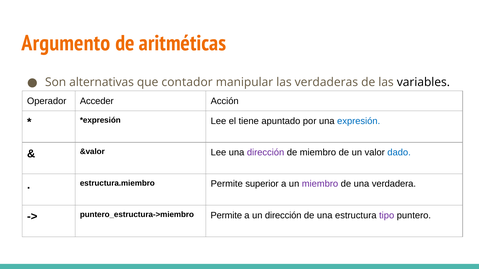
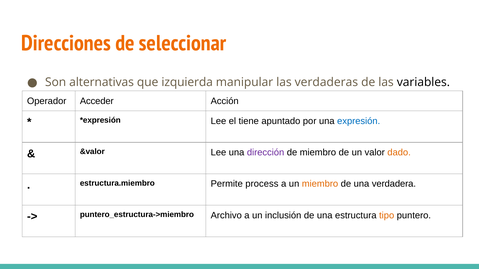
Argumento: Argumento -> Direcciones
aritméticas: aritméticas -> seleccionar
contador: contador -> izquierda
dado colour: blue -> orange
superior: superior -> process
miembro at (320, 184) colour: purple -> orange
Permite at (226, 216): Permite -> Archivo
un dirección: dirección -> inclusión
tipo colour: purple -> orange
